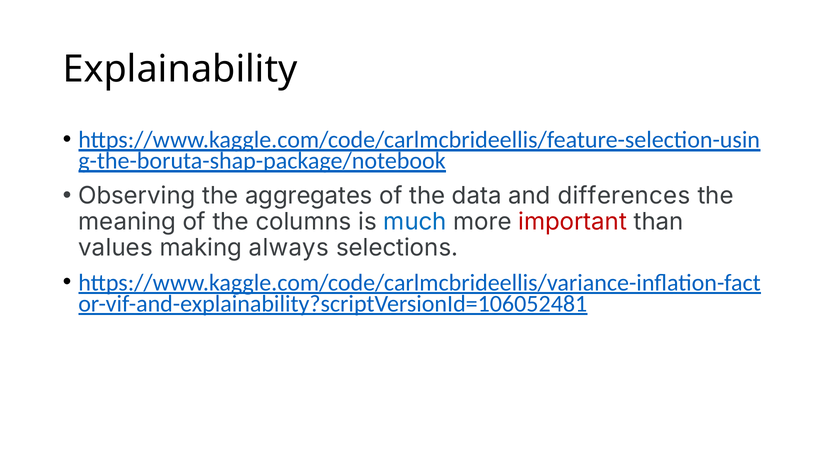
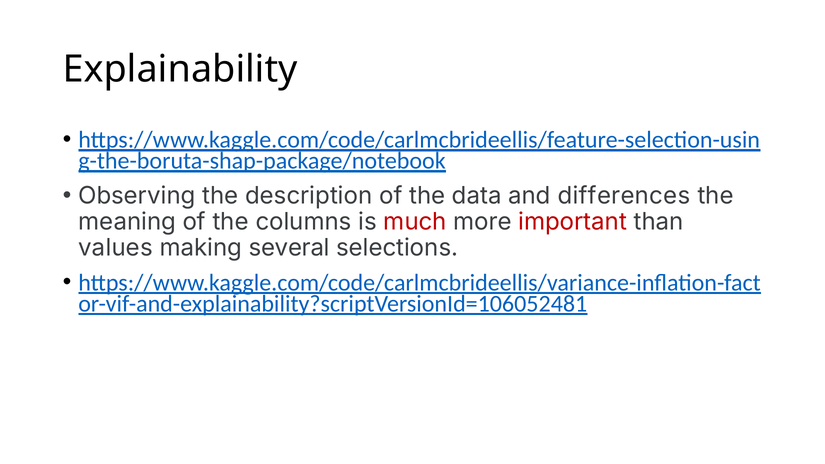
aggregates: aggregates -> description
much colour: blue -> red
always: always -> several
